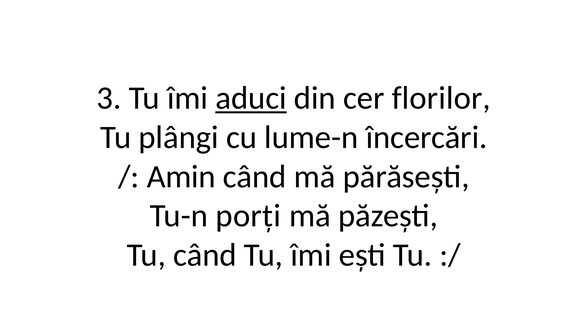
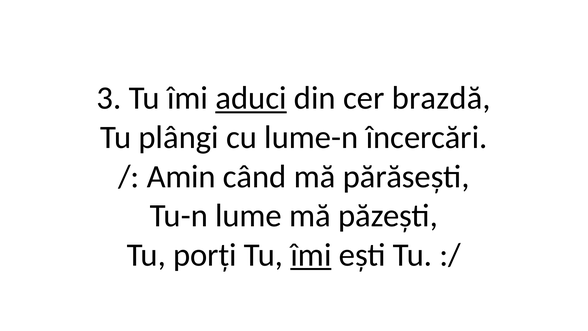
florilor: florilor -> brazdă
porți: porți -> lume
Tu când: când -> porți
îmi at (311, 255) underline: none -> present
